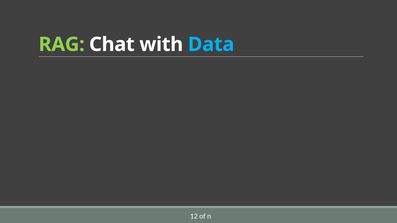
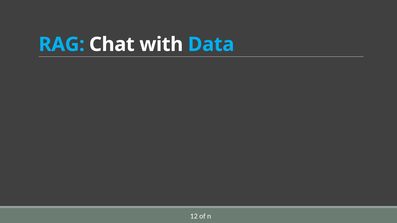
RAG colour: light green -> light blue
